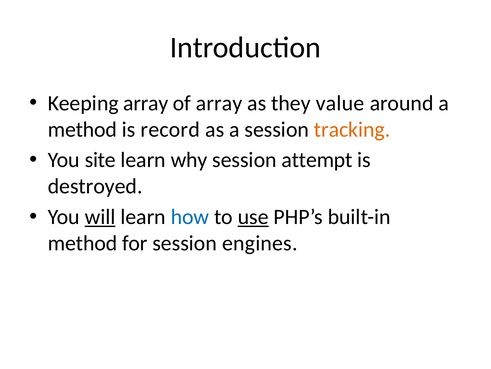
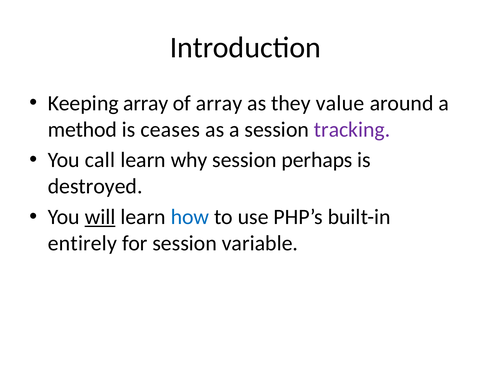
record: record -> ceases
tracking colour: orange -> purple
site: site -> call
attempt: attempt -> perhaps
use underline: present -> none
method at (83, 243): method -> entirely
engines: engines -> variable
